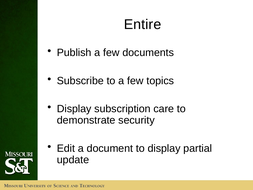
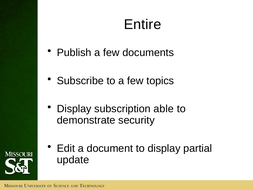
care: care -> able
